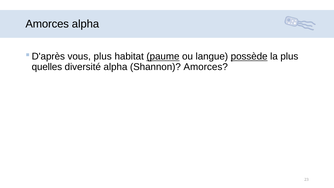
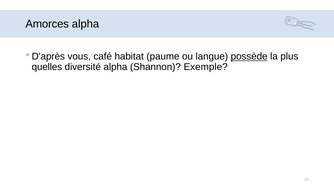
vous plus: plus -> café
paume underline: present -> none
Shannon Amorces: Amorces -> Exemple
